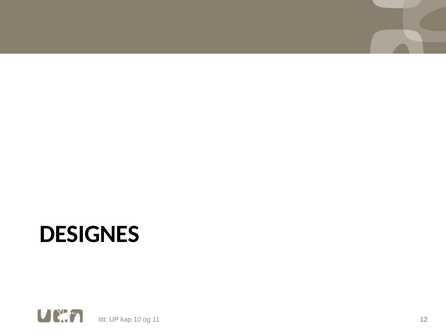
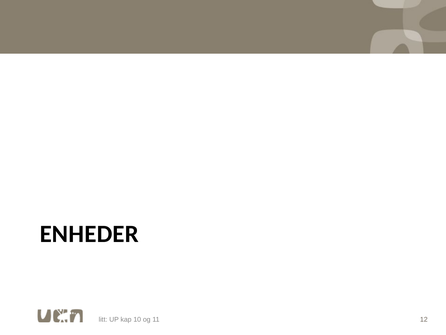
DESIGNES: DESIGNES -> ENHEDER
